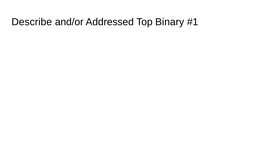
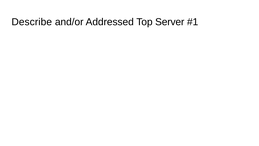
Binary: Binary -> Server
